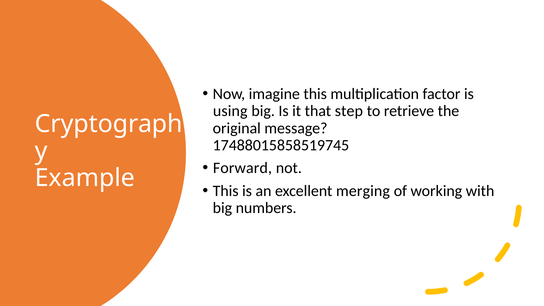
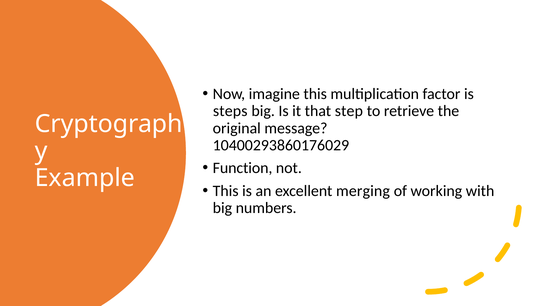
using: using -> steps
17488015858519745: 17488015858519745 -> 10400293860176029
Forward: Forward -> Function
